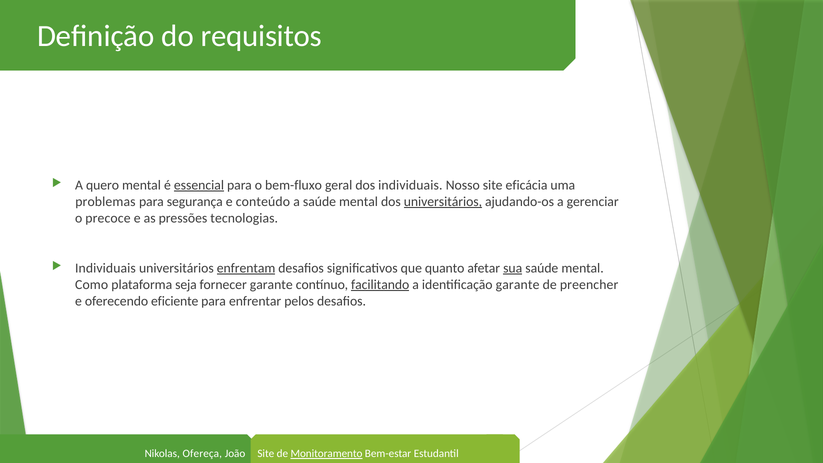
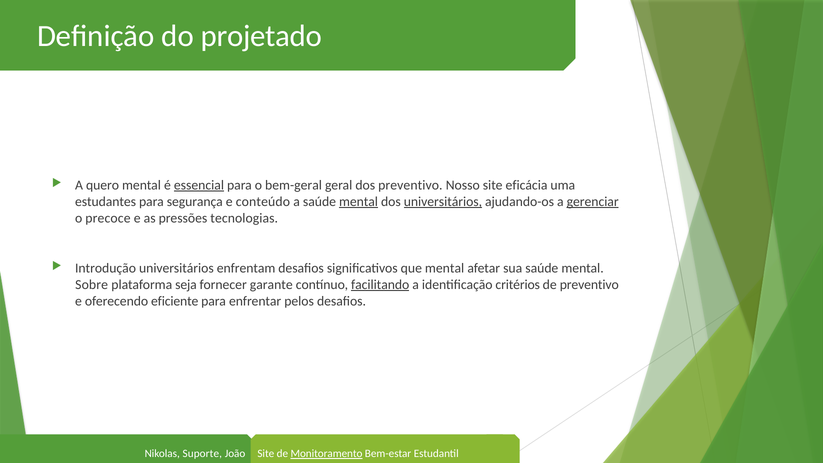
requisitos: requisitos -> projetado
bem-fluxo: bem-fluxo -> bem-geral
dos individuais: individuais -> preventivo
problemas: problemas -> estudantes
mental at (359, 202) underline: none -> present
gerenciar underline: none -> present
Individuais at (105, 268): Individuais -> Introdução
enfrentam underline: present -> none
que quanto: quanto -> mental
sua underline: present -> none
Como: Como -> Sobre
identificação garante: garante -> critérios
de preencher: preencher -> preventivo
Ofereça: Ofereça -> Suporte
